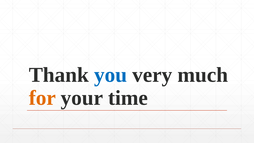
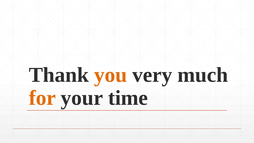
you colour: blue -> orange
